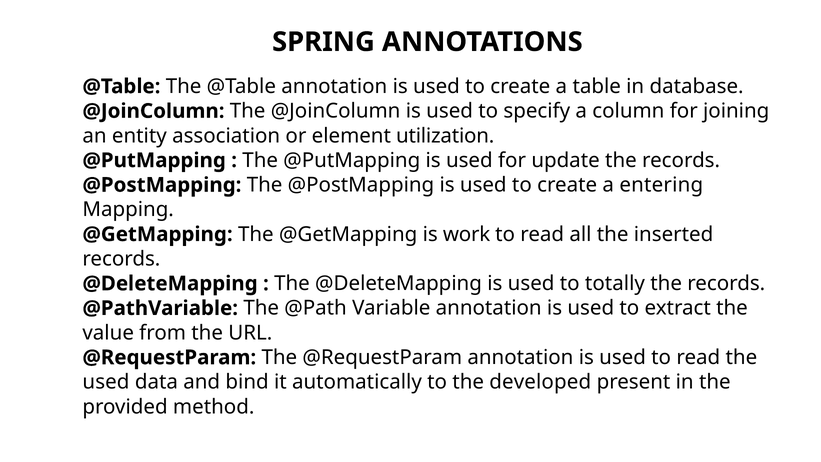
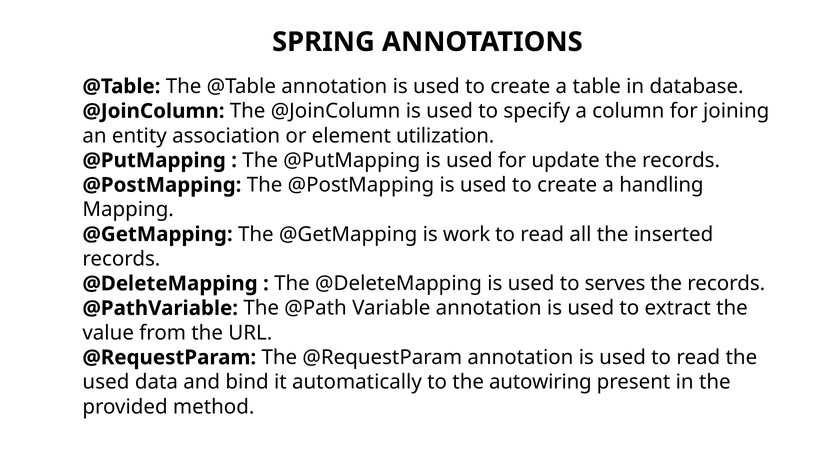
entering: entering -> handling
totally: totally -> serves
developed: developed -> autowiring
